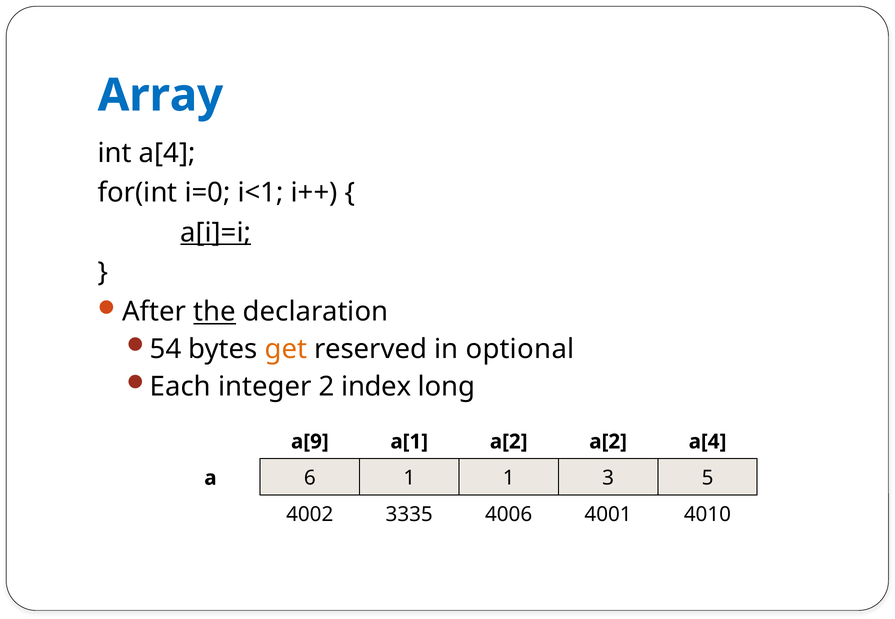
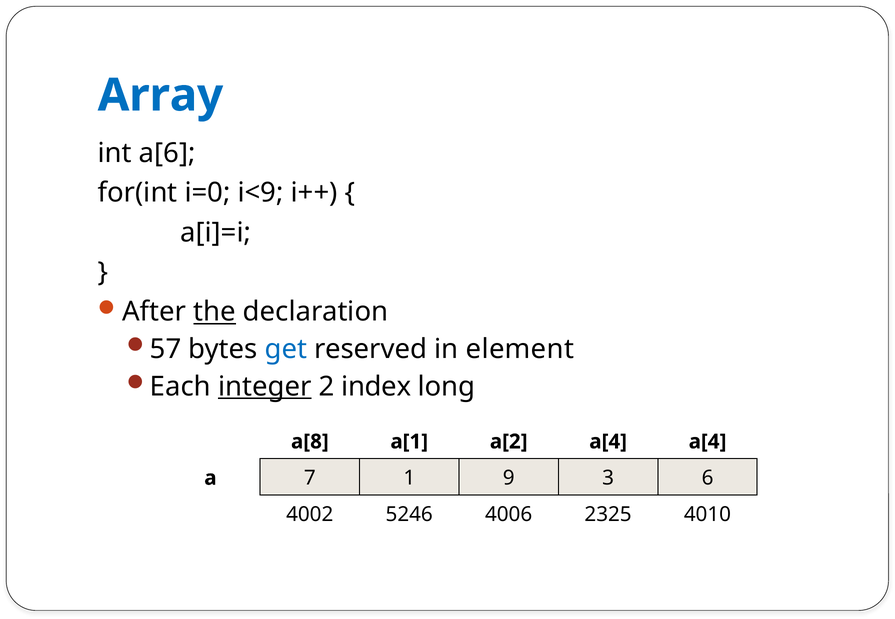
int a[4: a[4 -> a[6
i<1: i<1 -> i<9
a[i]=i underline: present -> none
54: 54 -> 57
get colour: orange -> blue
optional: optional -> element
integer underline: none -> present
a[9: a[9 -> a[8
a[2 a[2: a[2 -> a[4
6: 6 -> 7
1 1: 1 -> 9
5: 5 -> 6
3335: 3335 -> 5246
4001: 4001 -> 2325
